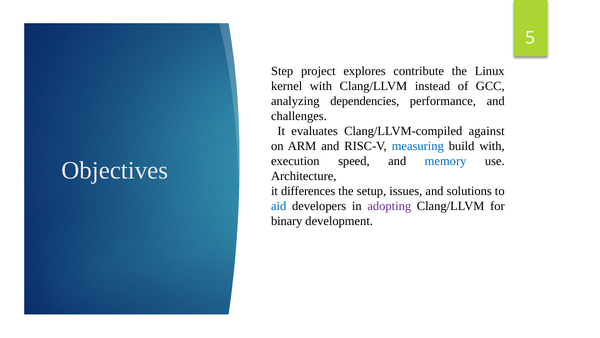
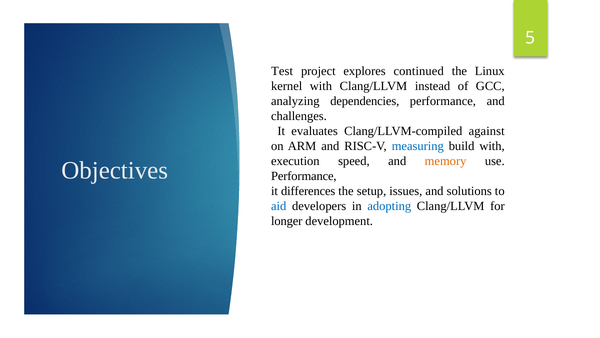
Step: Step -> Test
contribute: contribute -> continued
memory colour: blue -> orange
Architecture at (304, 176): Architecture -> Performance
adopting colour: purple -> blue
binary: binary -> longer
